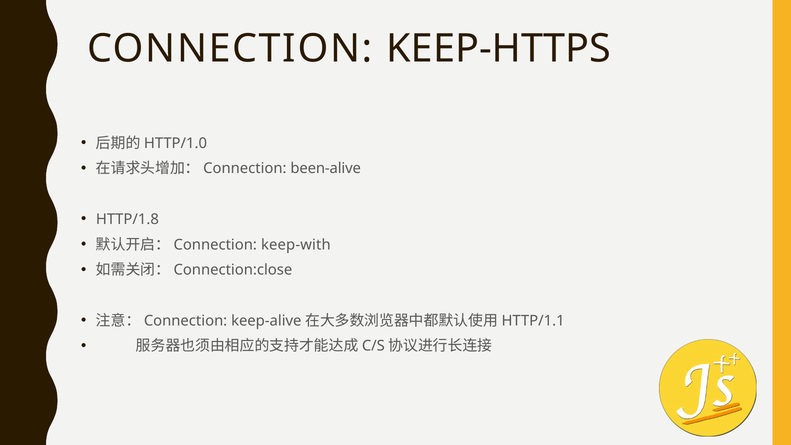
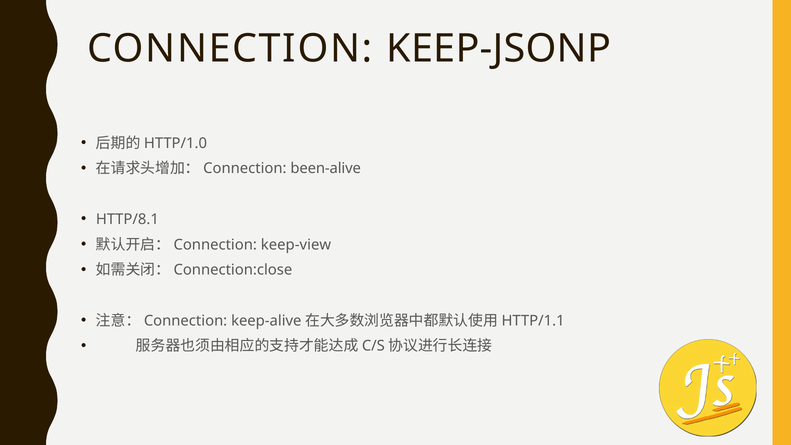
KEEP-HTTPS: KEEP-HTTPS -> KEEP-JSONP
HTTP/1.8: HTTP/1.8 -> HTTP/8.1
keep-with: keep-with -> keep-view
